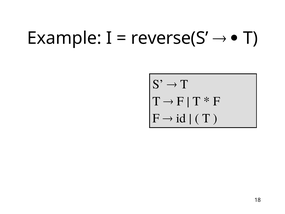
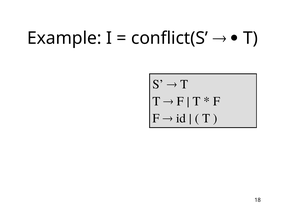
reverse(S: reverse(S -> conflict(S
